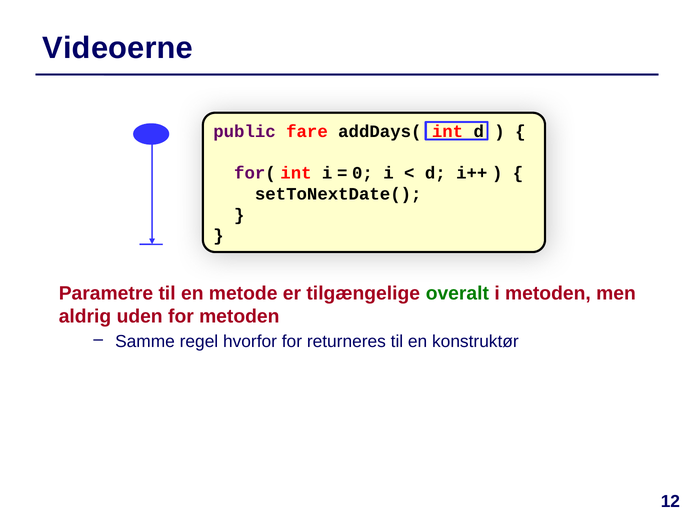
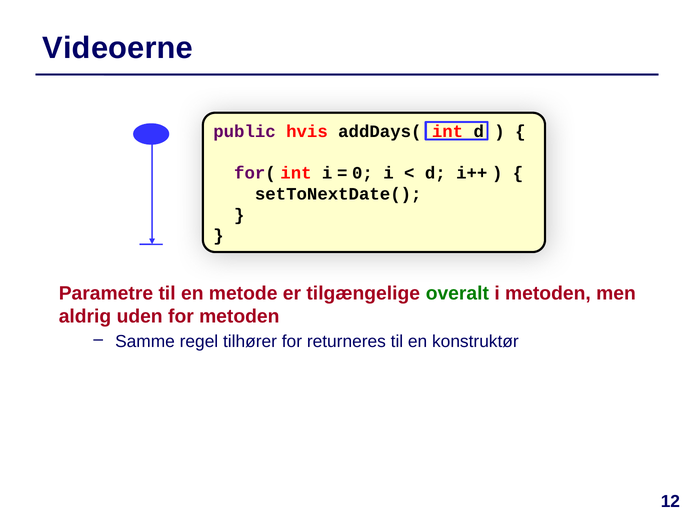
fare: fare -> hvis
hvorfor: hvorfor -> tilhører
